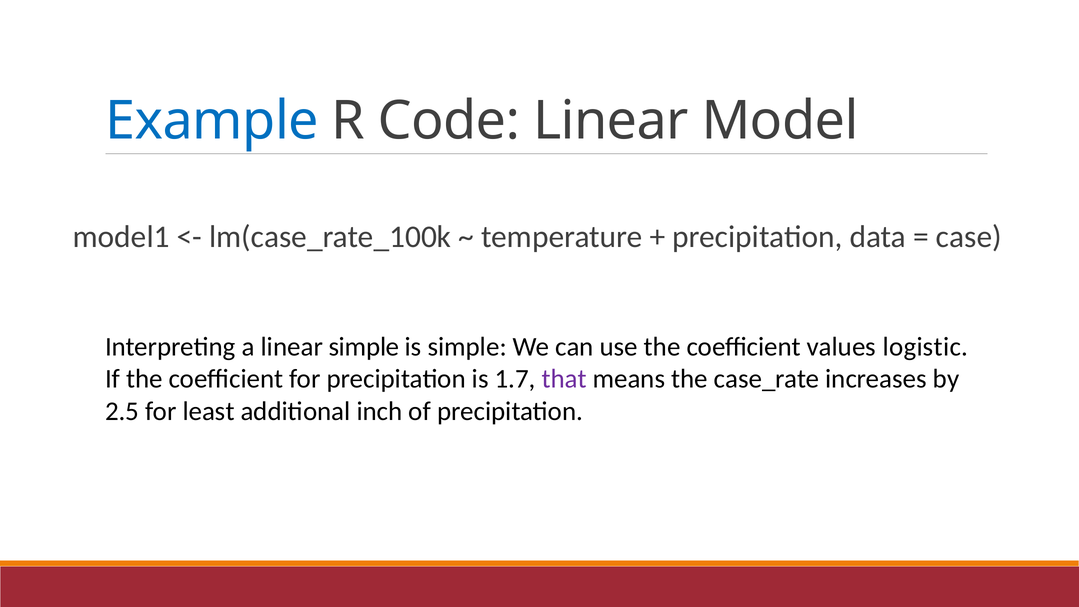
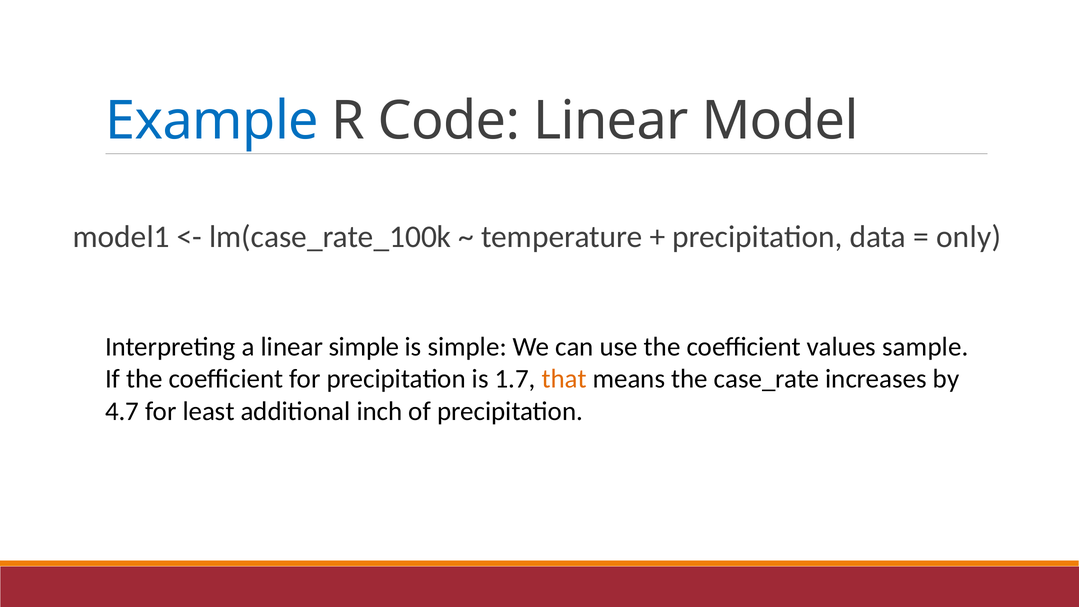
case: case -> only
logistic: logistic -> sample
that colour: purple -> orange
2.5: 2.5 -> 4.7
